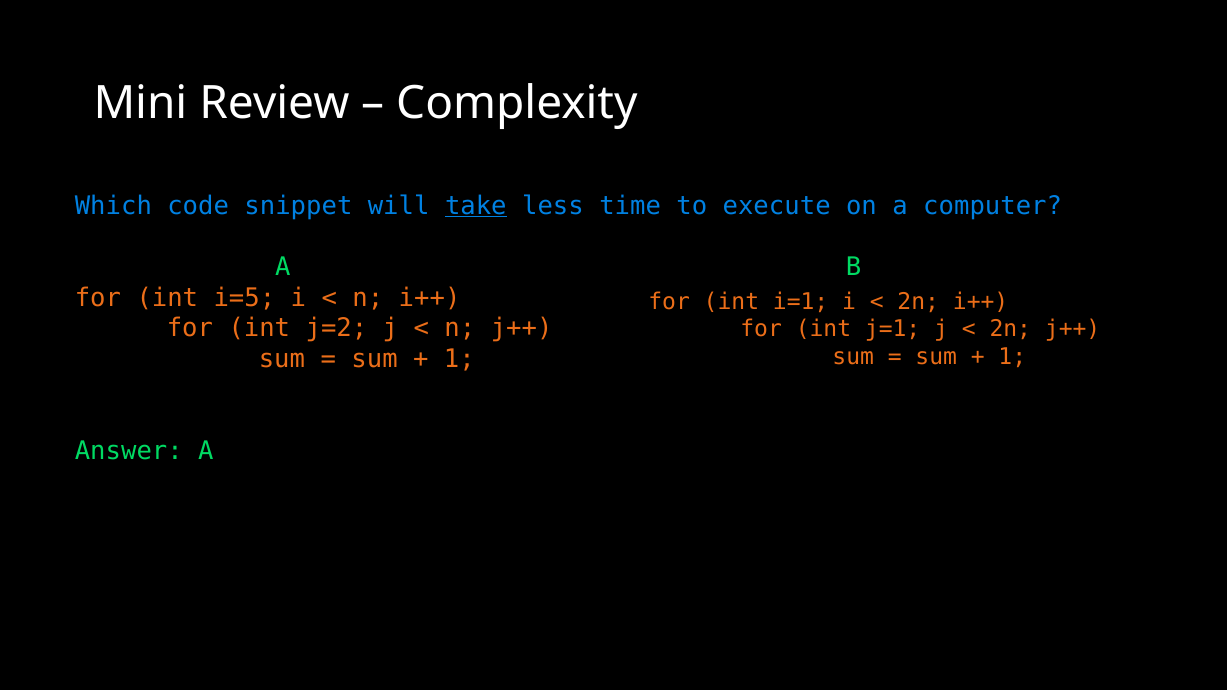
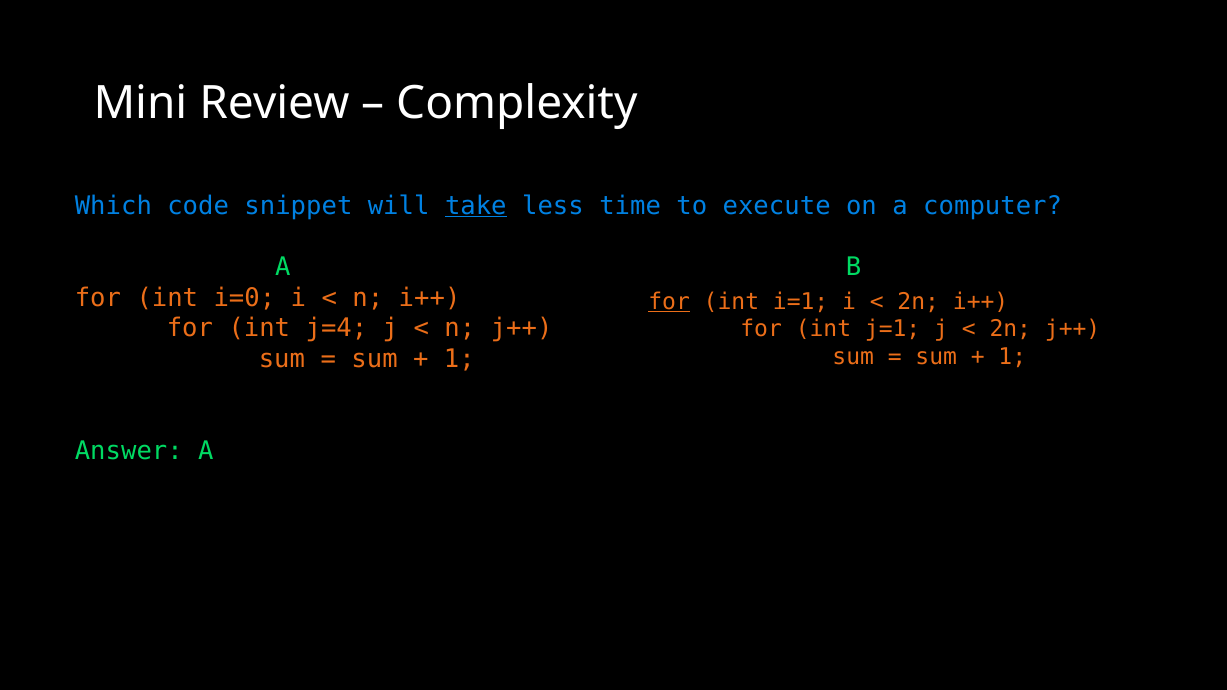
i=5: i=5 -> i=0
for at (669, 302) underline: none -> present
j=2: j=2 -> j=4
